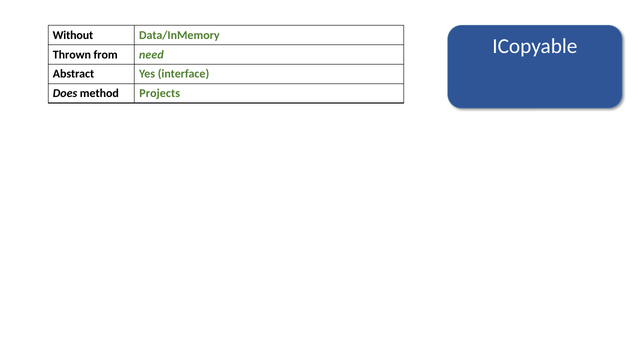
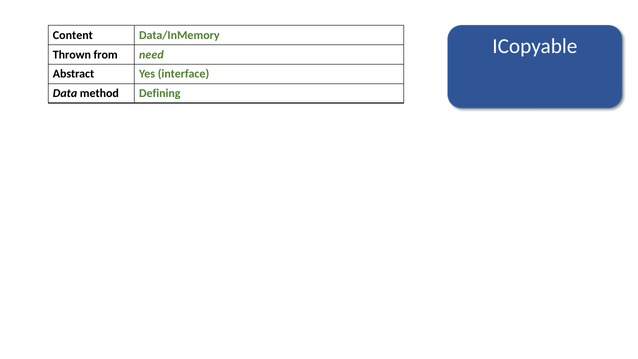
Without: Without -> Content
Does: Does -> Data
Projects: Projects -> Defining
